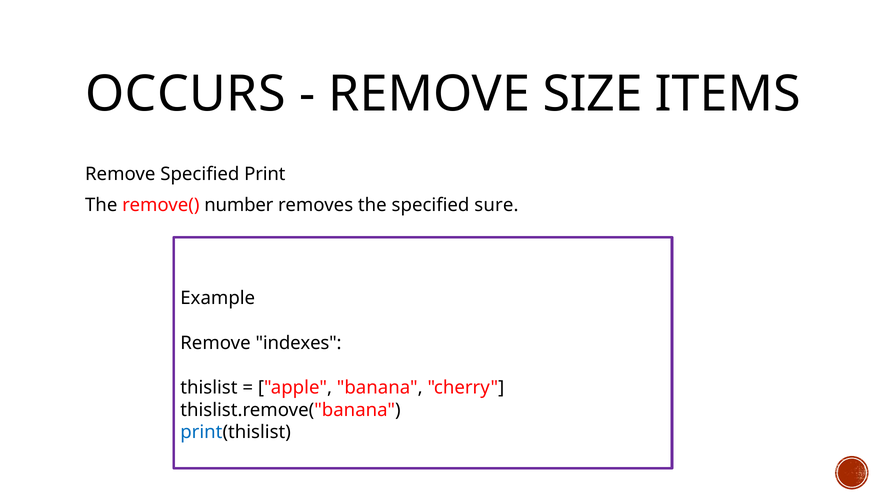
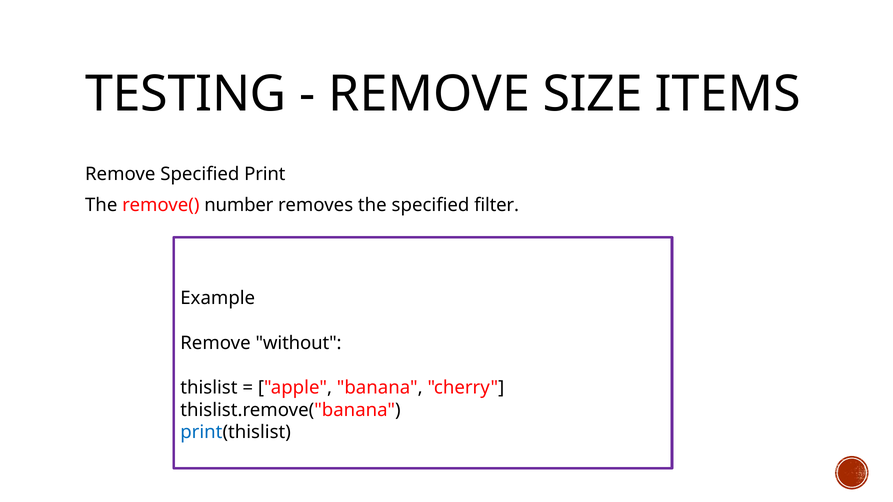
OCCURS: OCCURS -> TESTING
sure: sure -> filter
indexes: indexes -> without
